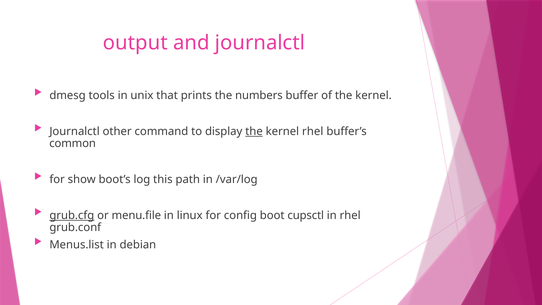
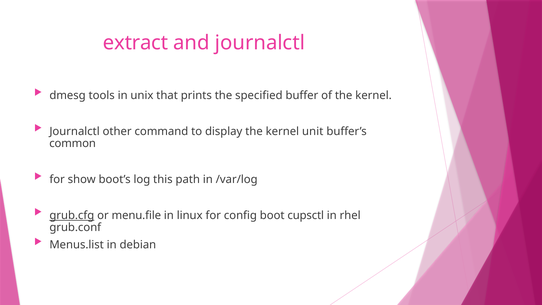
output: output -> extract
numbers: numbers -> specified
the at (254, 131) underline: present -> none
kernel rhel: rhel -> unit
